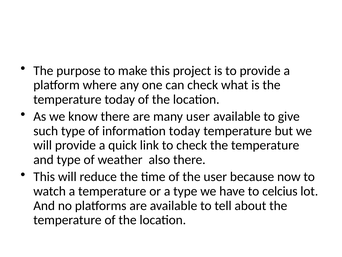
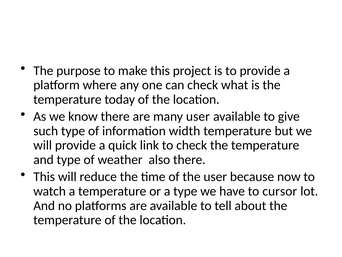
information today: today -> width
celcius: celcius -> cursor
